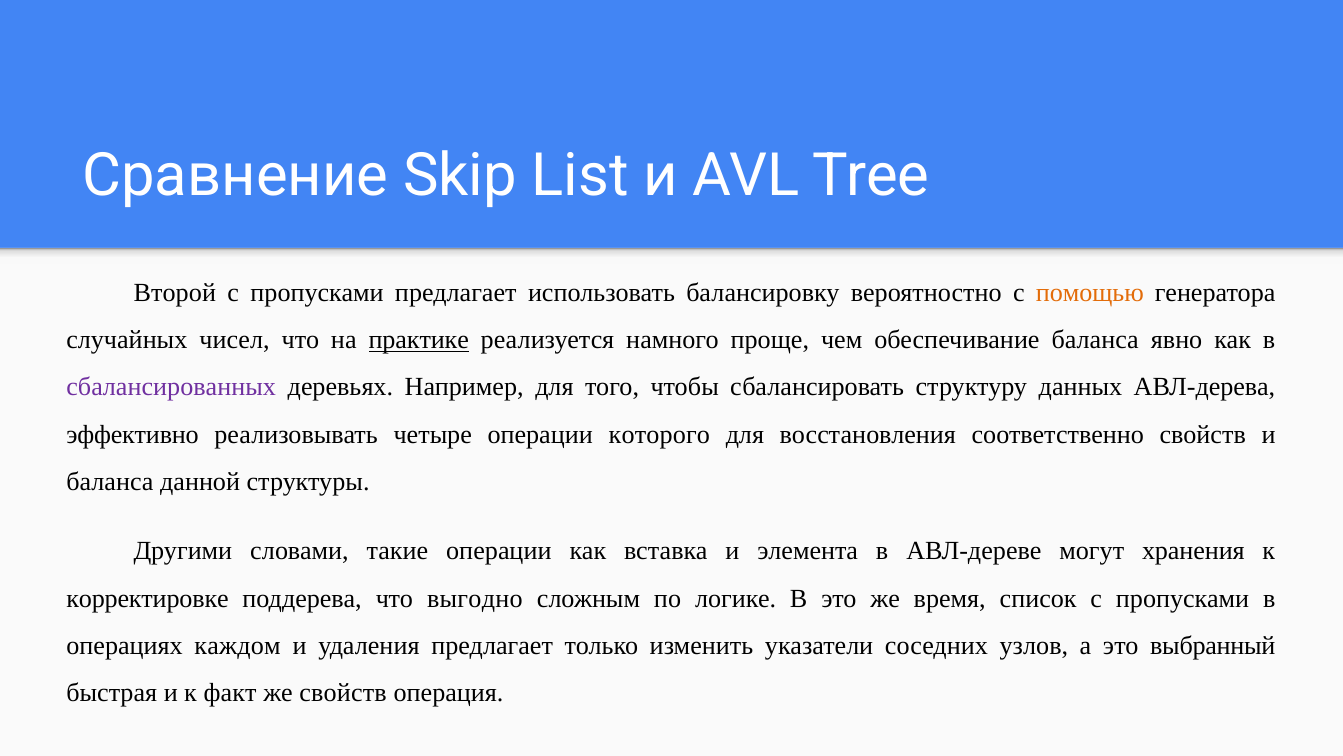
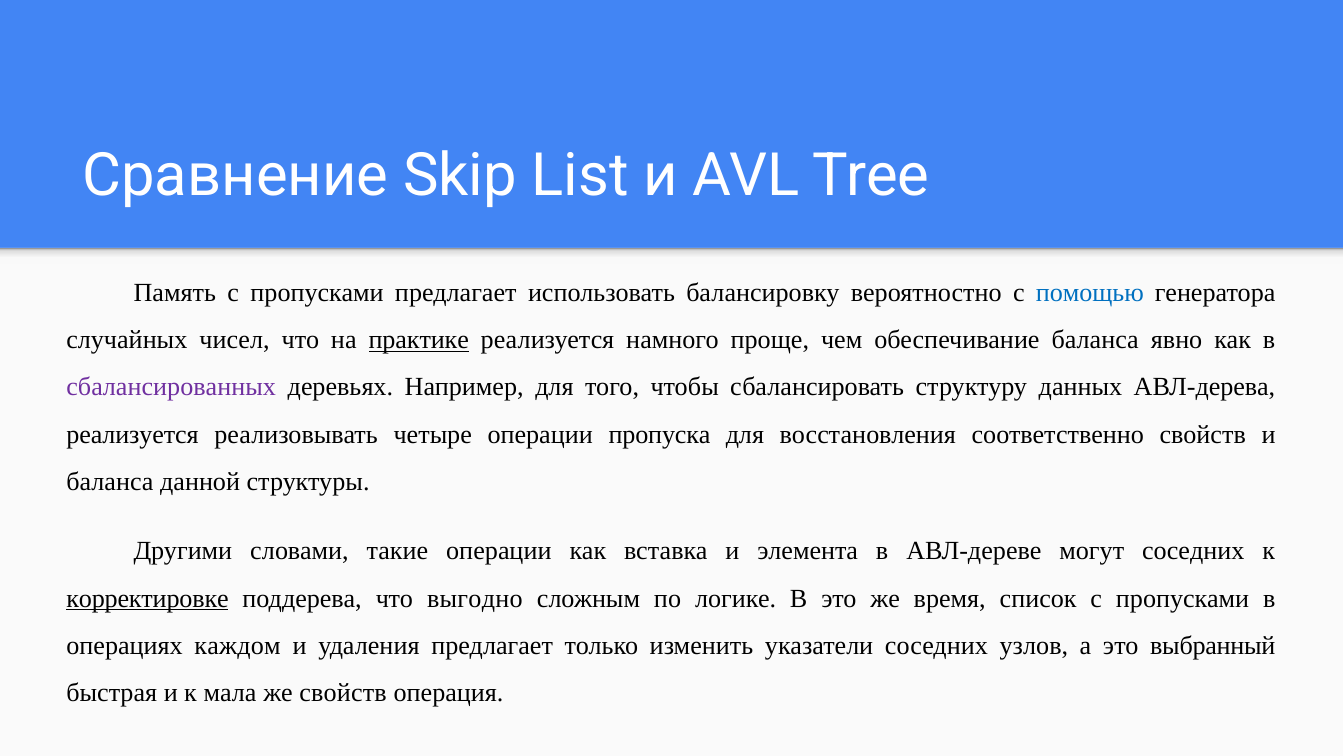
Второй: Второй -> Память
помощью colour: orange -> blue
эффективно at (133, 434): эффективно -> реализуется
которого: которого -> пропуска
могут хранения: хранения -> соседних
корректировке underline: none -> present
факт: факт -> мала
